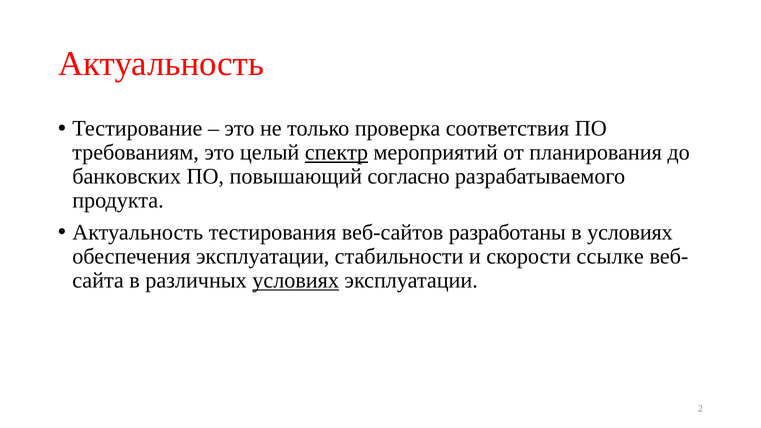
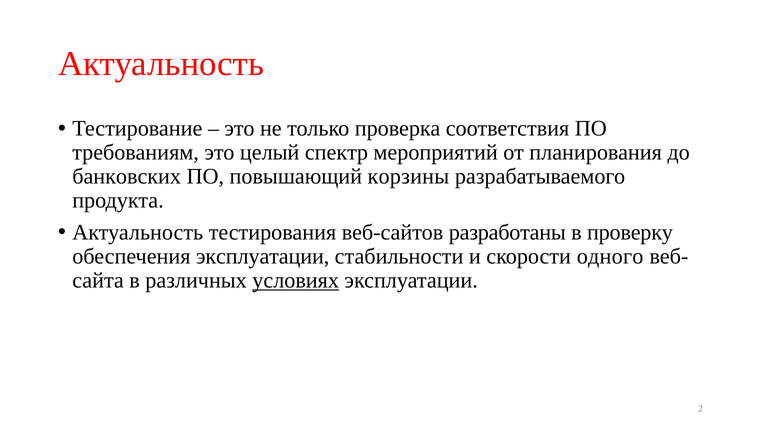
спектр underline: present -> none
согласно: согласно -> корзины
в условиях: условиях -> проверку
ссылке: ссылке -> одного
